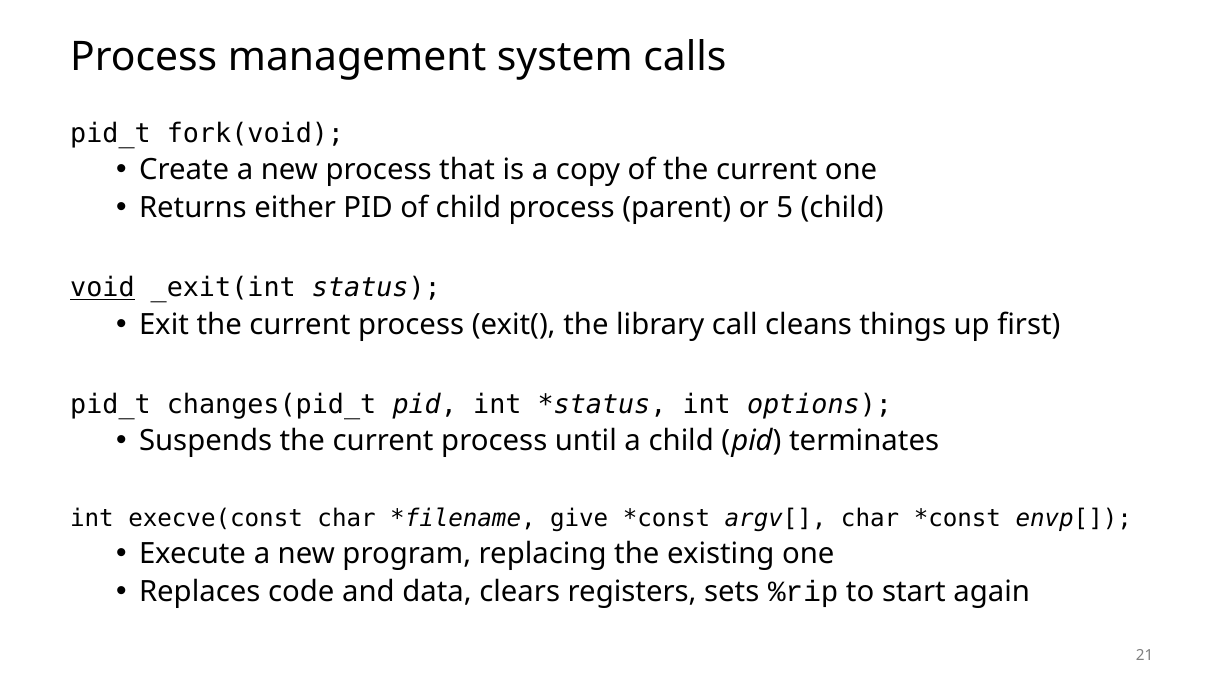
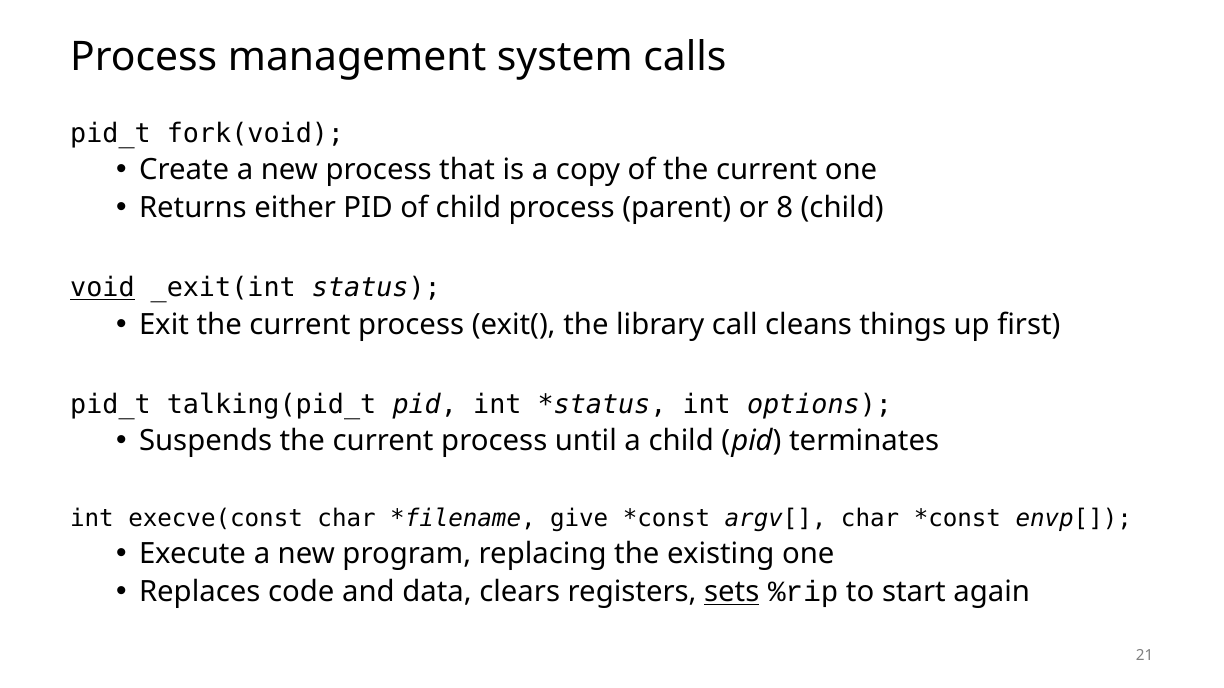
5: 5 -> 8
changes(pid_t: changes(pid_t -> talking(pid_t
sets underline: none -> present
